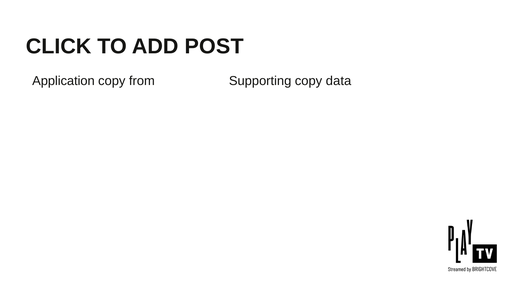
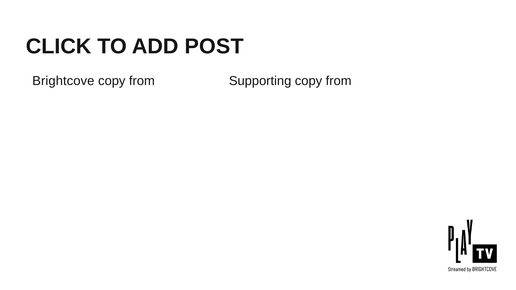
Application: Application -> Brightcove
Supporting copy data: data -> from
